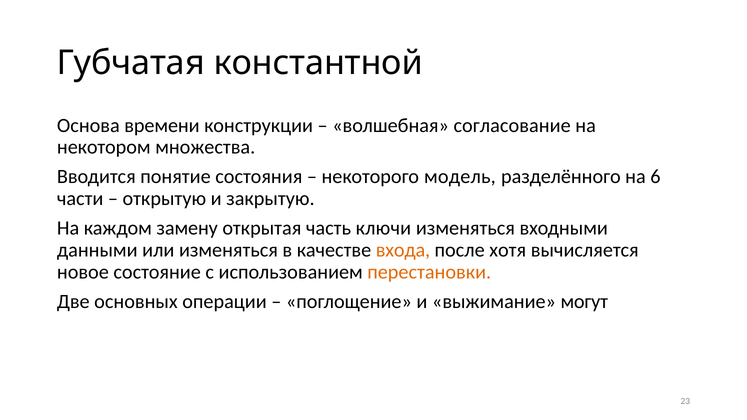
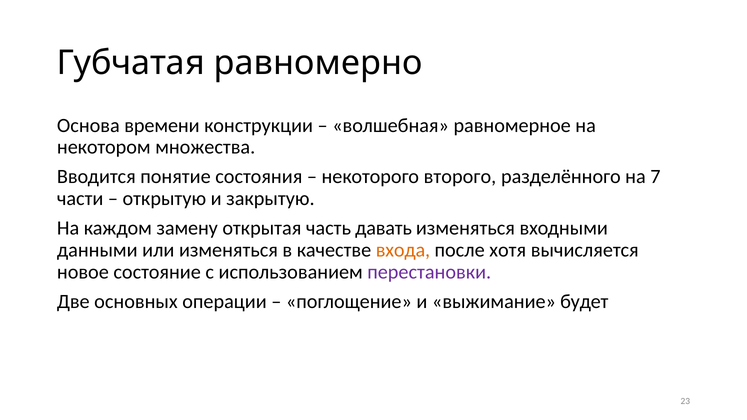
константной: константной -> равномерно
согласование: согласование -> равномерное
модель: модель -> второго
6: 6 -> 7
ключи: ключи -> давать
перестановки colour: orange -> purple
могут: могут -> будет
